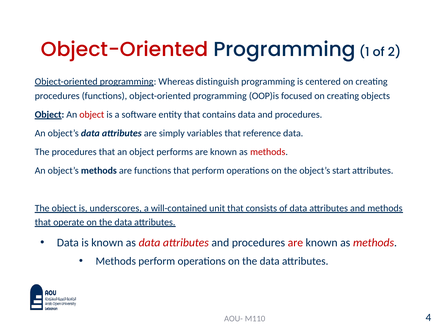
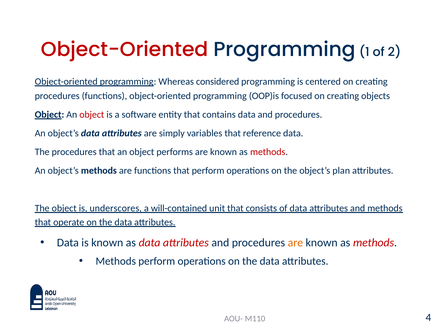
distinguish: distinguish -> considered
start: start -> plan
are at (295, 243) colour: red -> orange
